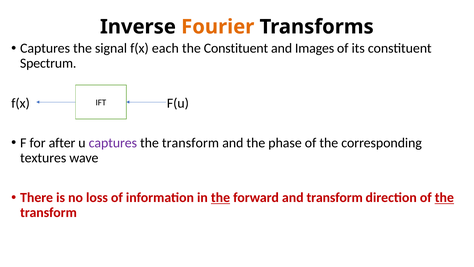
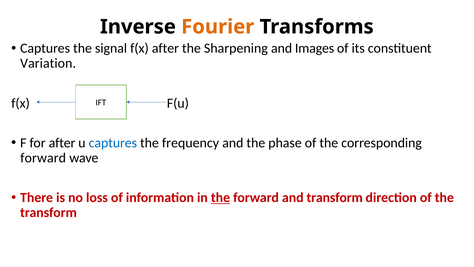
f(x each: each -> after
the Constituent: Constituent -> Sharpening
Spectrum: Spectrum -> Variation
captures at (113, 143) colour: purple -> blue
transform at (190, 143): transform -> frequency
textures at (43, 158): textures -> forward
the at (444, 197) underline: present -> none
